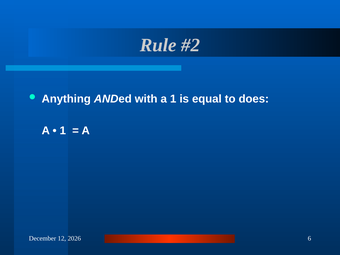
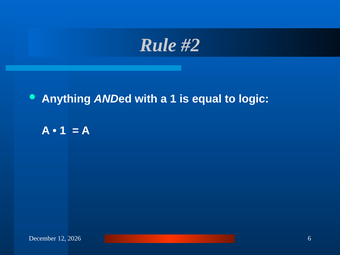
does: does -> logic
